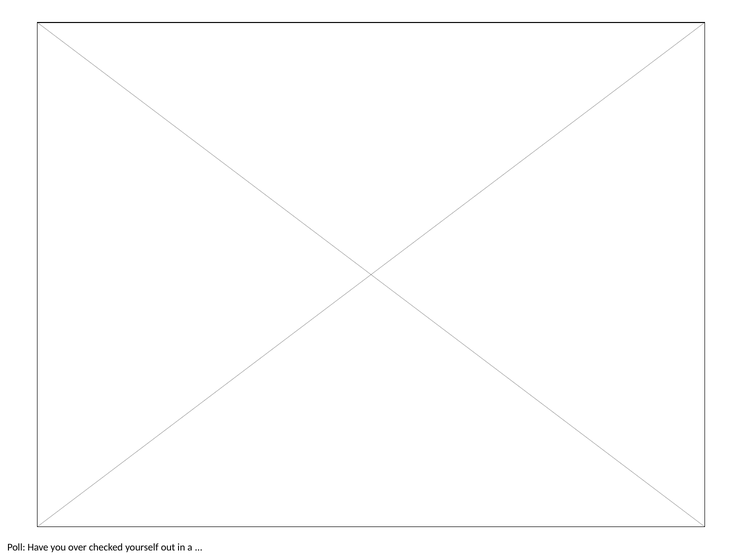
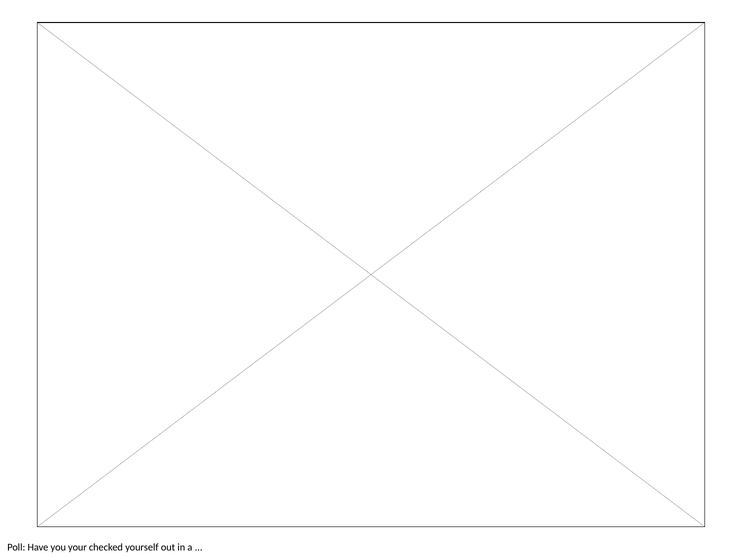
over: over -> your
